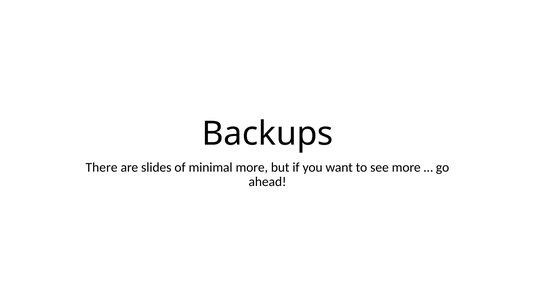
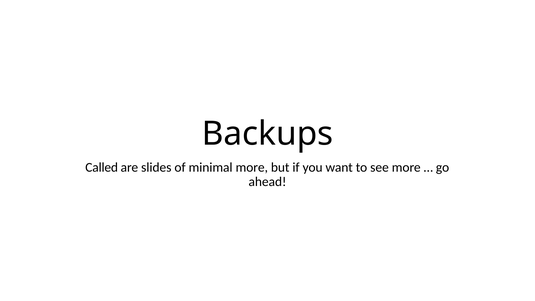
There: There -> Called
